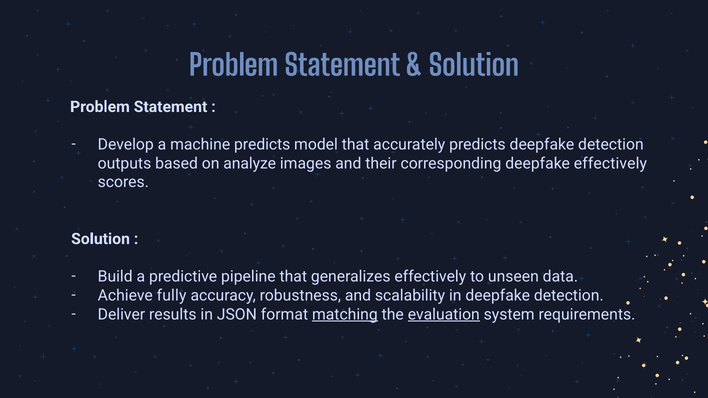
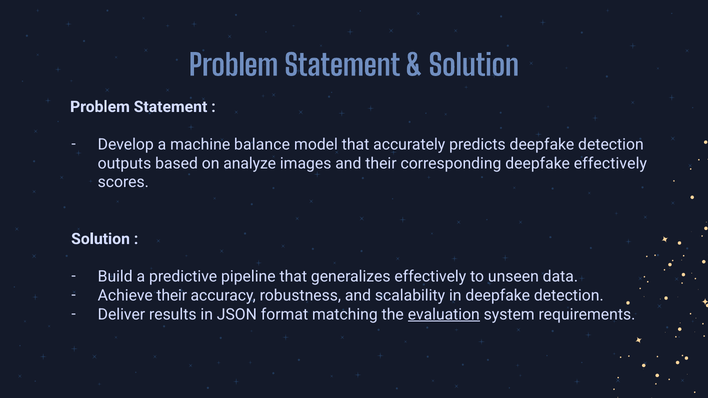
machine predicts: predicts -> balance
Achieve fully: fully -> their
matching underline: present -> none
